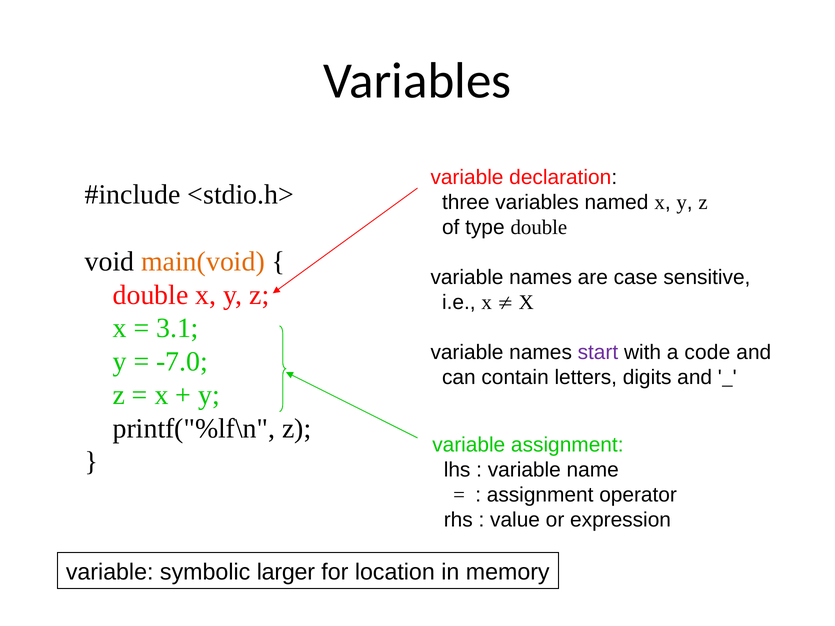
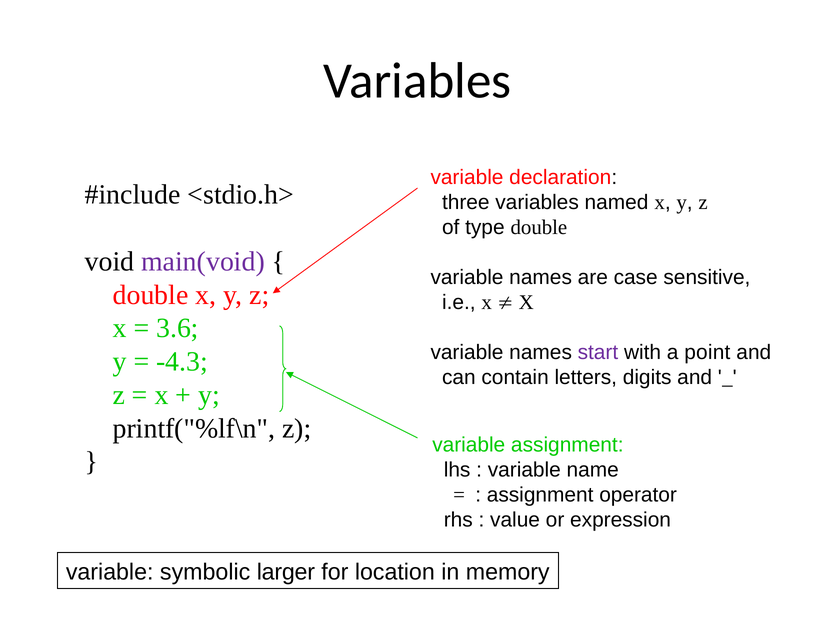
main(void colour: orange -> purple
3.1: 3.1 -> 3.6
code: code -> point
-7.0: -7.0 -> -4.3
